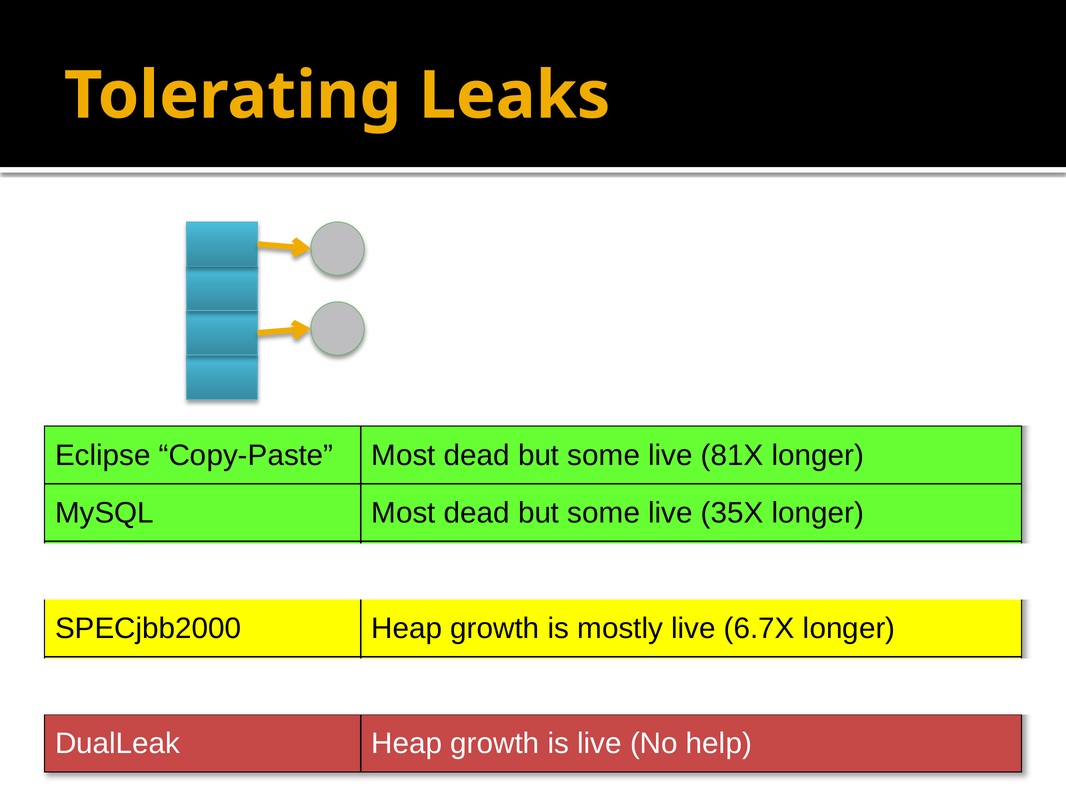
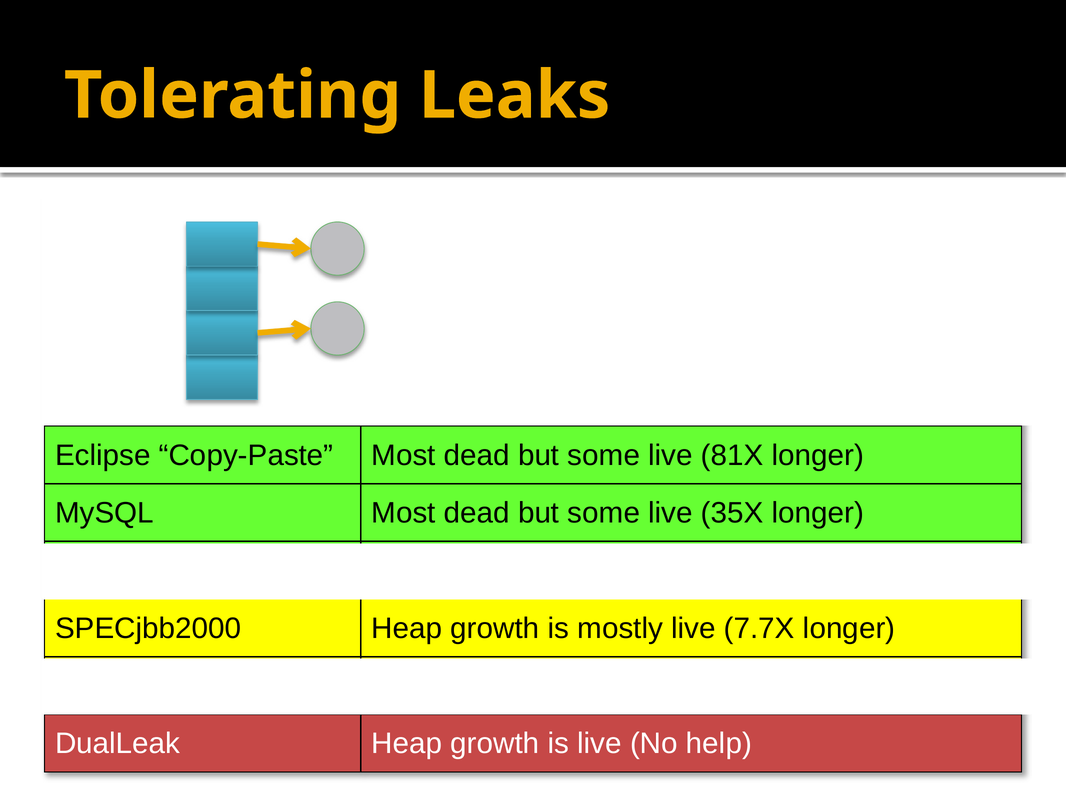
6.7X: 6.7X -> 7.7X
